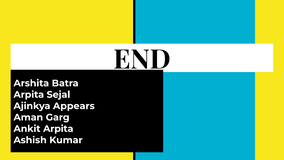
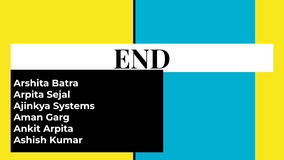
Appears: Appears -> Systems
